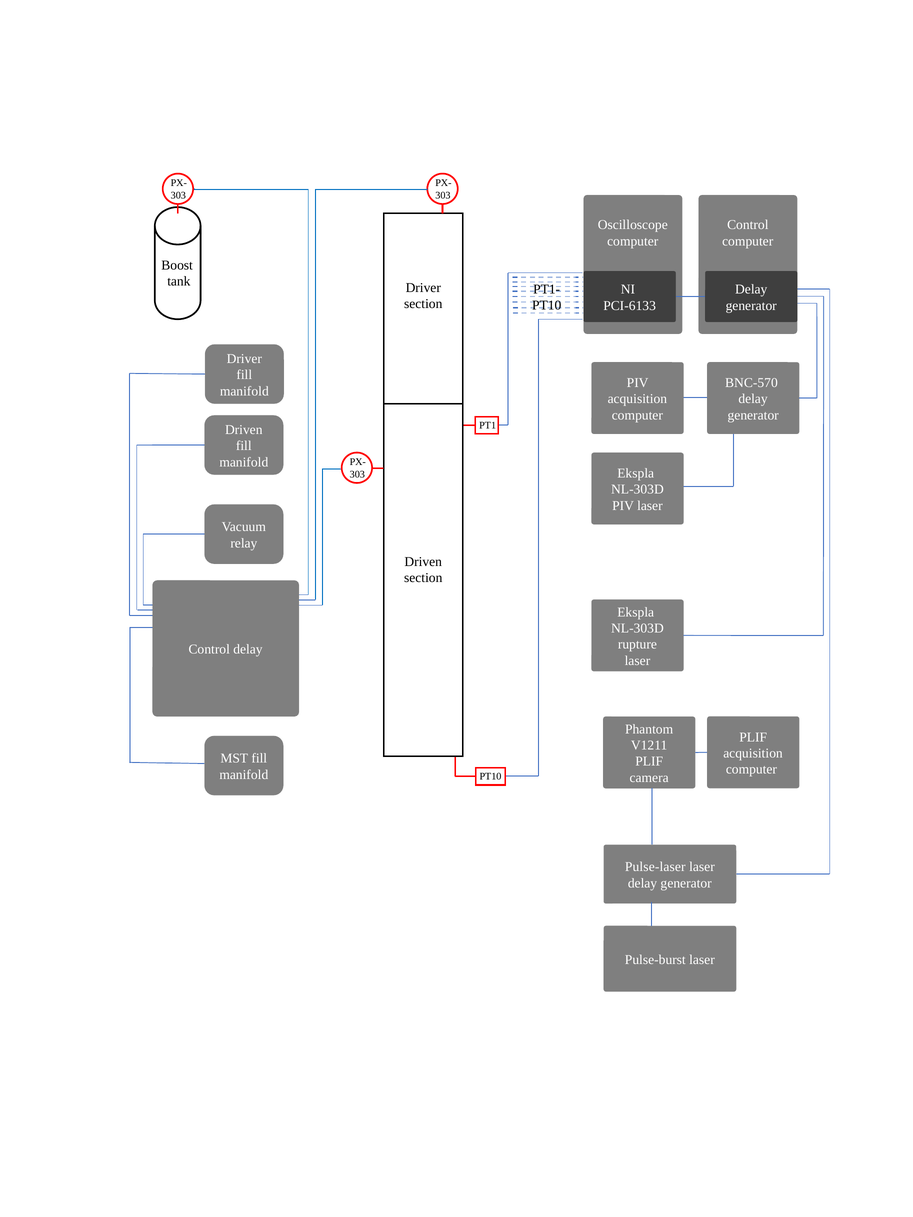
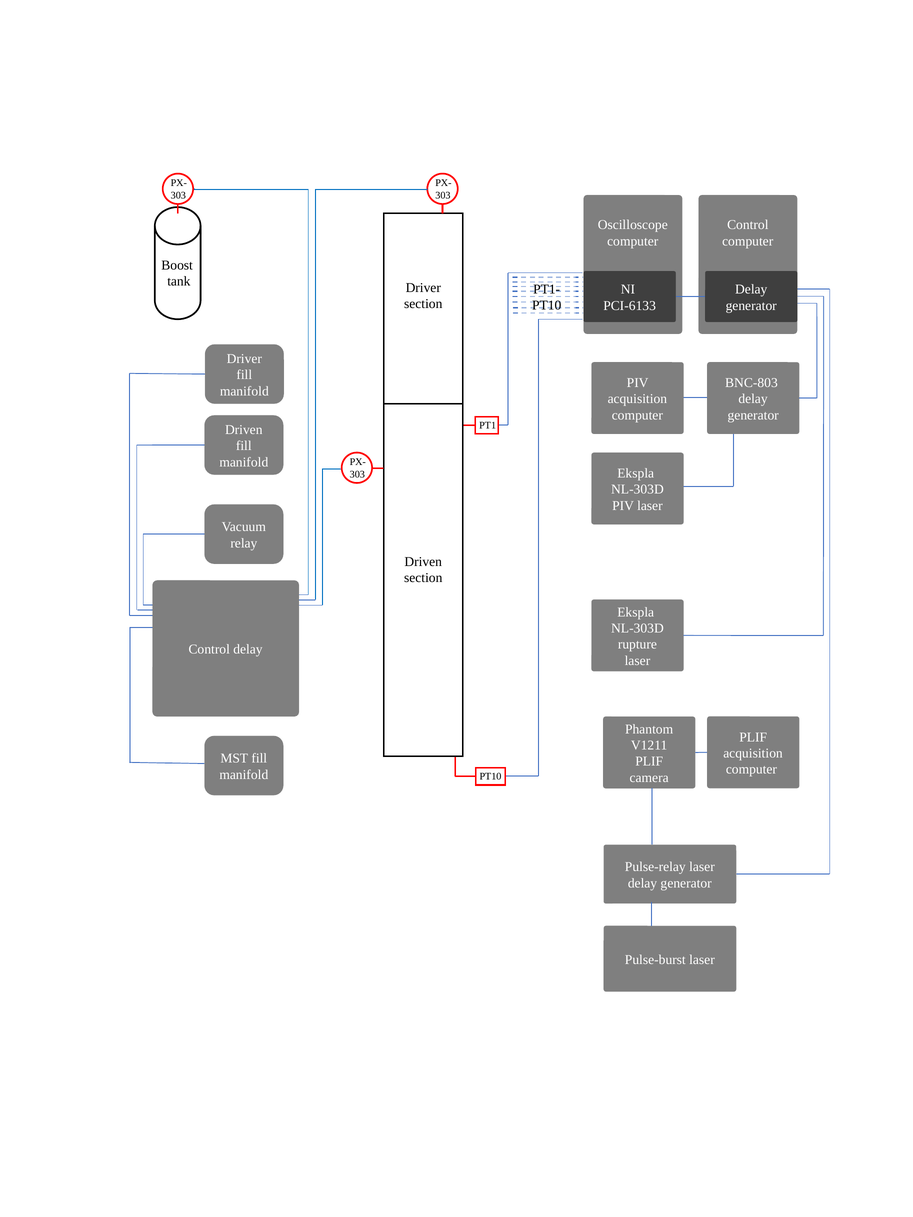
BNC-570: BNC-570 -> BNC-803
Pulse-laser: Pulse-laser -> Pulse-relay
